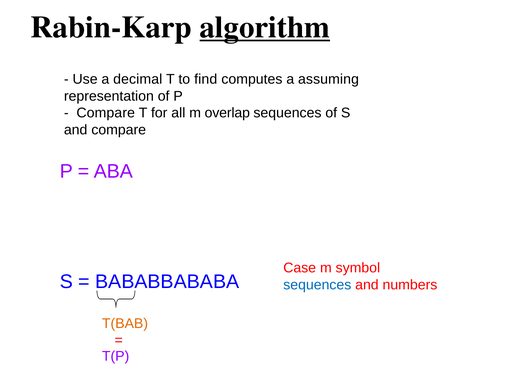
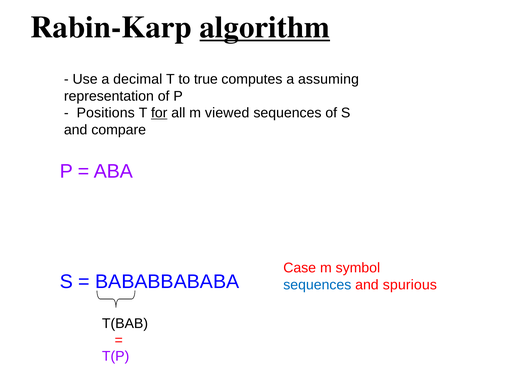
find: find -> true
Compare at (106, 113): Compare -> Positions
for underline: none -> present
overlap: overlap -> viewed
numbers: numbers -> spurious
T(BAB colour: orange -> black
